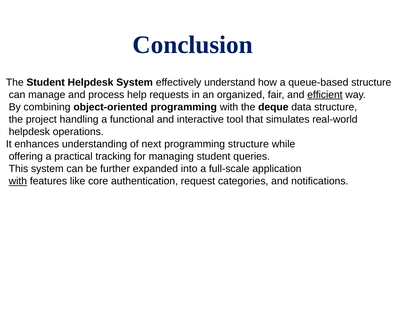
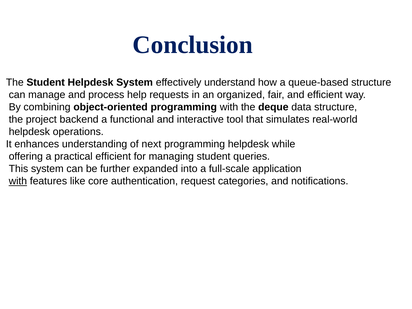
efficient at (325, 95) underline: present -> none
handling: handling -> backend
programming structure: structure -> helpdesk
practical tracking: tracking -> efficient
